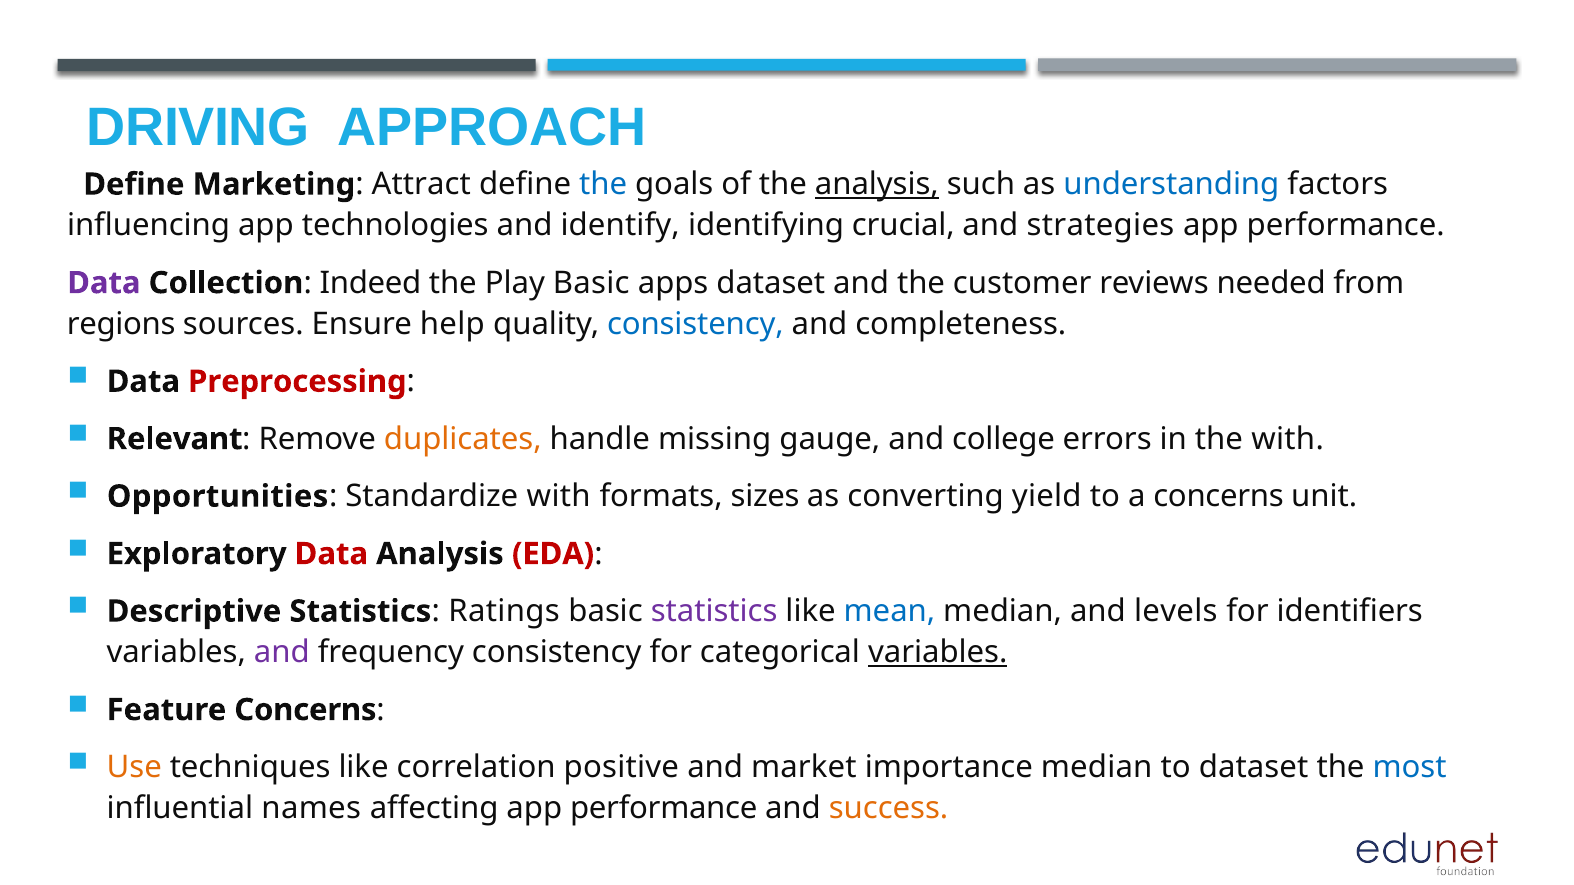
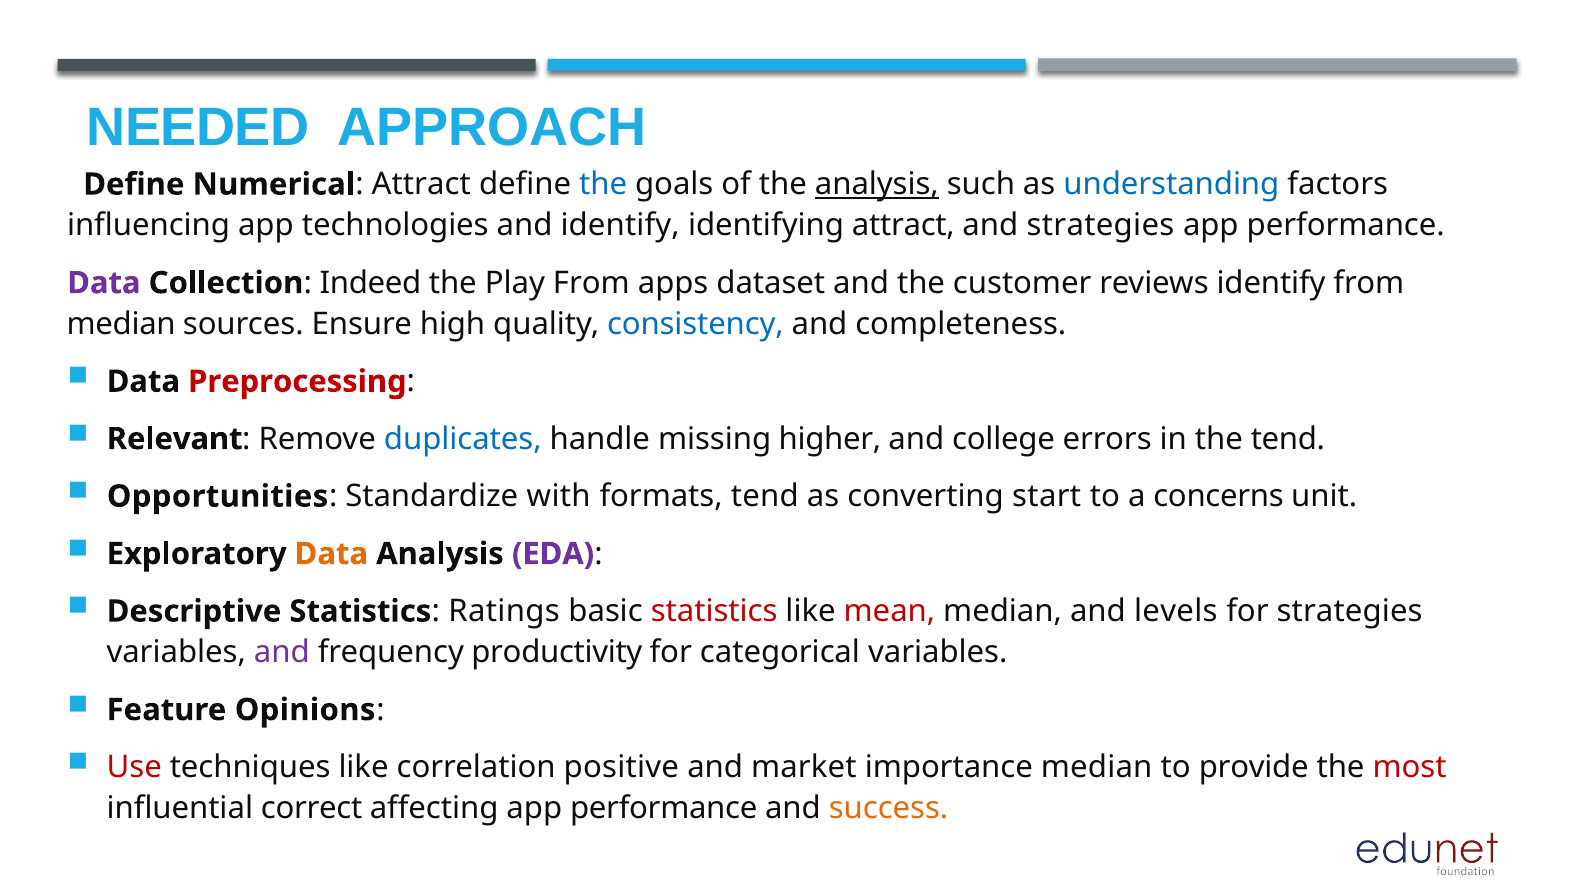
DRIVING: DRIVING -> NEEDED
Marketing: Marketing -> Numerical
identifying crucial: crucial -> attract
Play Basic: Basic -> From
reviews needed: needed -> identify
regions at (121, 324): regions -> median
help: help -> high
duplicates colour: orange -> blue
gauge: gauge -> higher
the with: with -> tend
formats sizes: sizes -> tend
yield: yield -> start
Data at (331, 554) colour: red -> orange
EDA colour: red -> purple
statistics at (714, 612) colour: purple -> red
mean colour: blue -> red
for identifiers: identifiers -> strategies
frequency consistency: consistency -> productivity
variables at (938, 653) underline: present -> none
Feature Concerns: Concerns -> Opinions
Use colour: orange -> red
to dataset: dataset -> provide
most colour: blue -> red
names: names -> correct
